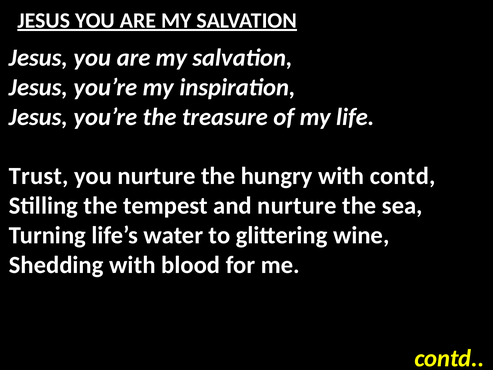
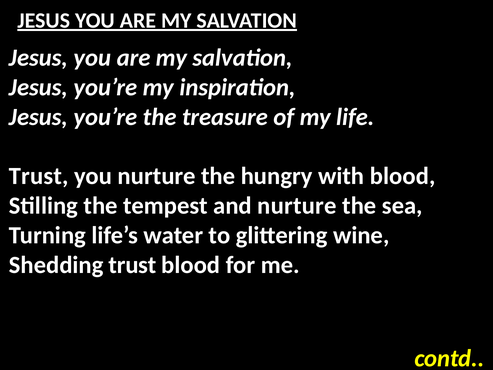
with contd: contd -> blood
Shedding with: with -> trust
